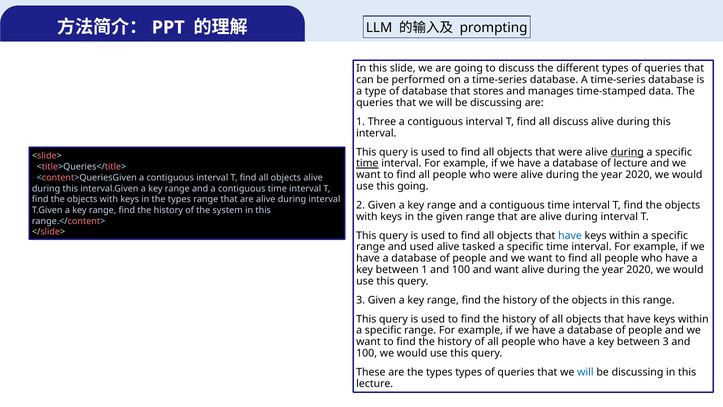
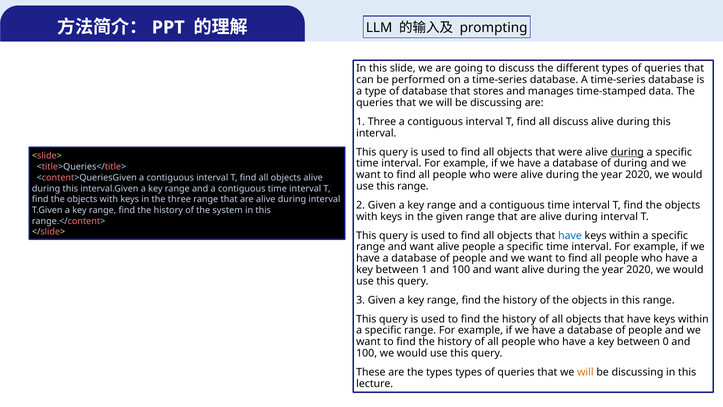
time at (367, 163) underline: present -> none
of lecture: lecture -> during
use this going: going -> range
in the types: types -> three
range and used: used -> want
alive tasked: tasked -> people
between 3: 3 -> 0
will at (585, 372) colour: blue -> orange
